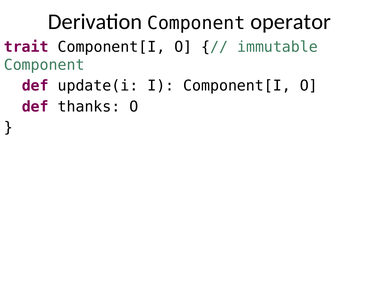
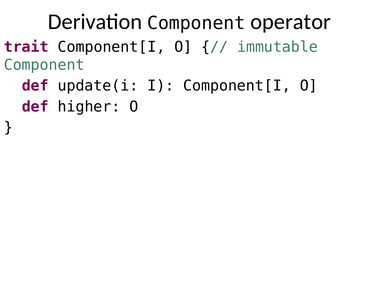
thanks: thanks -> higher
